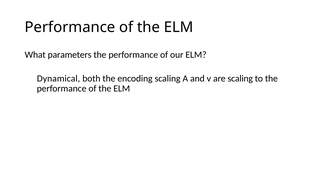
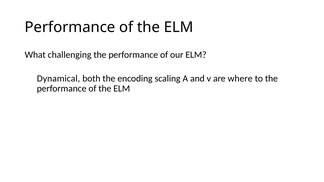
parameters: parameters -> challenging
are scaling: scaling -> where
